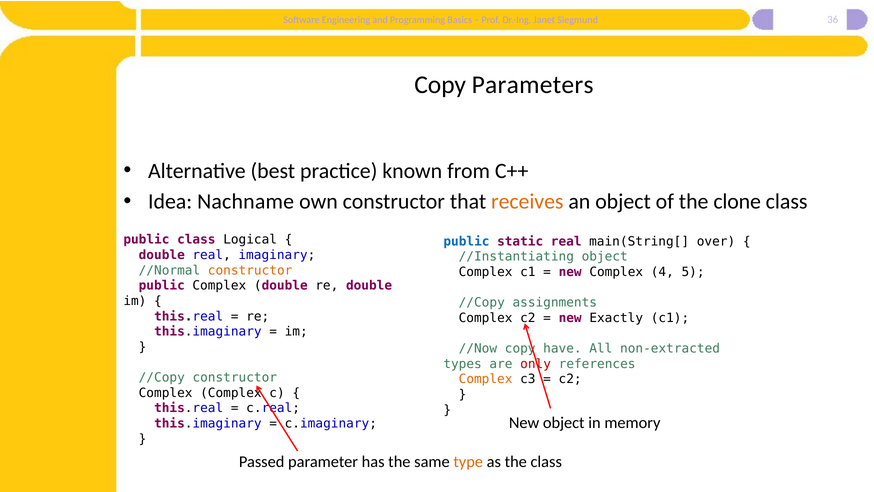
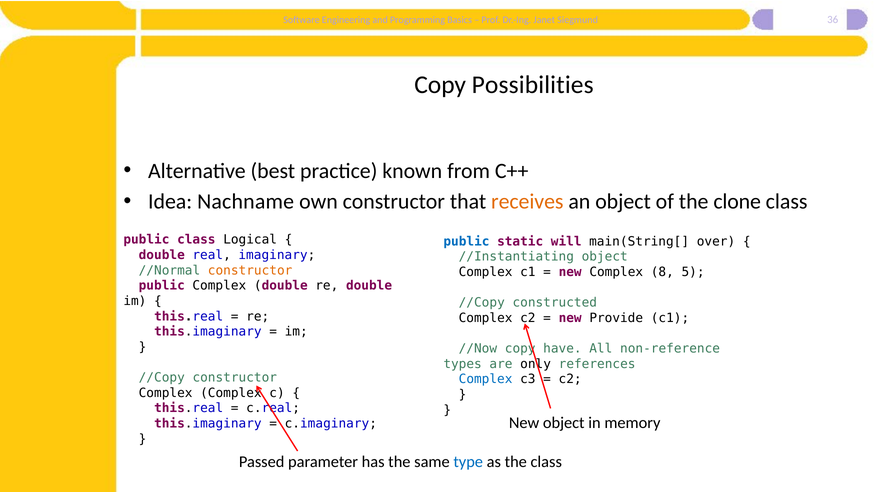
Parameters: Parameters -> Possibilities
static real: real -> will
4: 4 -> 8
assignments: assignments -> constructed
Exactly: Exactly -> Provide
non-extracted: non-extracted -> non-reference
only colour: red -> black
Complex at (486, 379) colour: orange -> blue
type colour: orange -> blue
